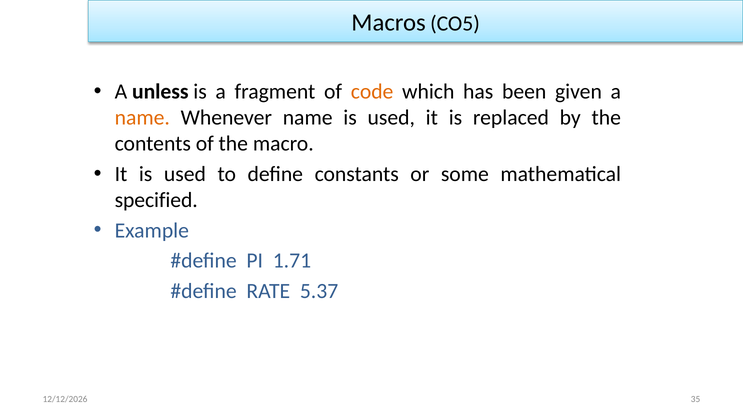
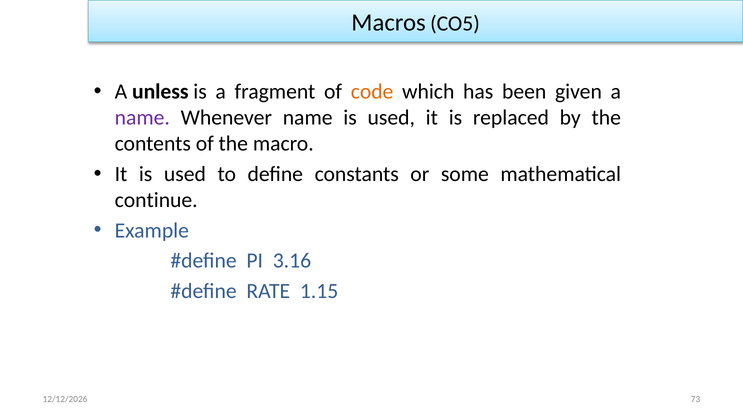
name at (142, 118) colour: orange -> purple
specified: specified -> continue
1.71: 1.71 -> 3.16
5.37: 5.37 -> 1.15
35: 35 -> 73
